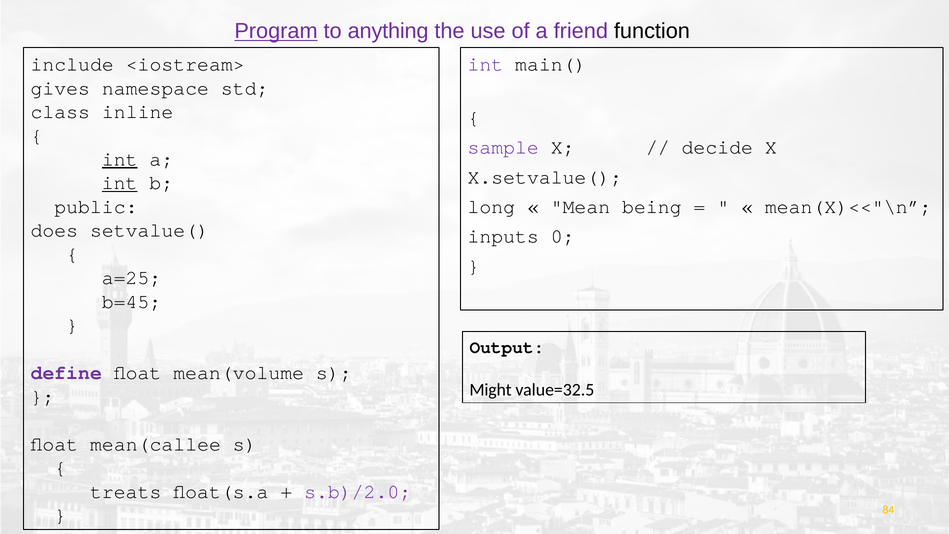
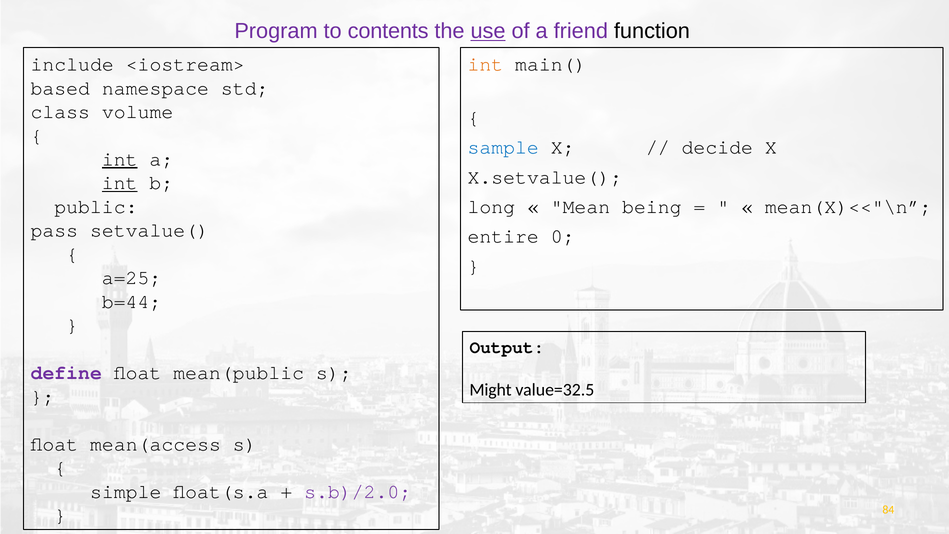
Program underline: present -> none
anything: anything -> contents
use underline: none -> present
int at (485, 64) colour: purple -> orange
gives: gives -> based
inline: inline -> volume
sample colour: purple -> blue
does: does -> pass
inputs: inputs -> entire
b=45: b=45 -> b=44
mean(volume: mean(volume -> mean(public
mean(callee: mean(callee -> mean(access
treats: treats -> simple
